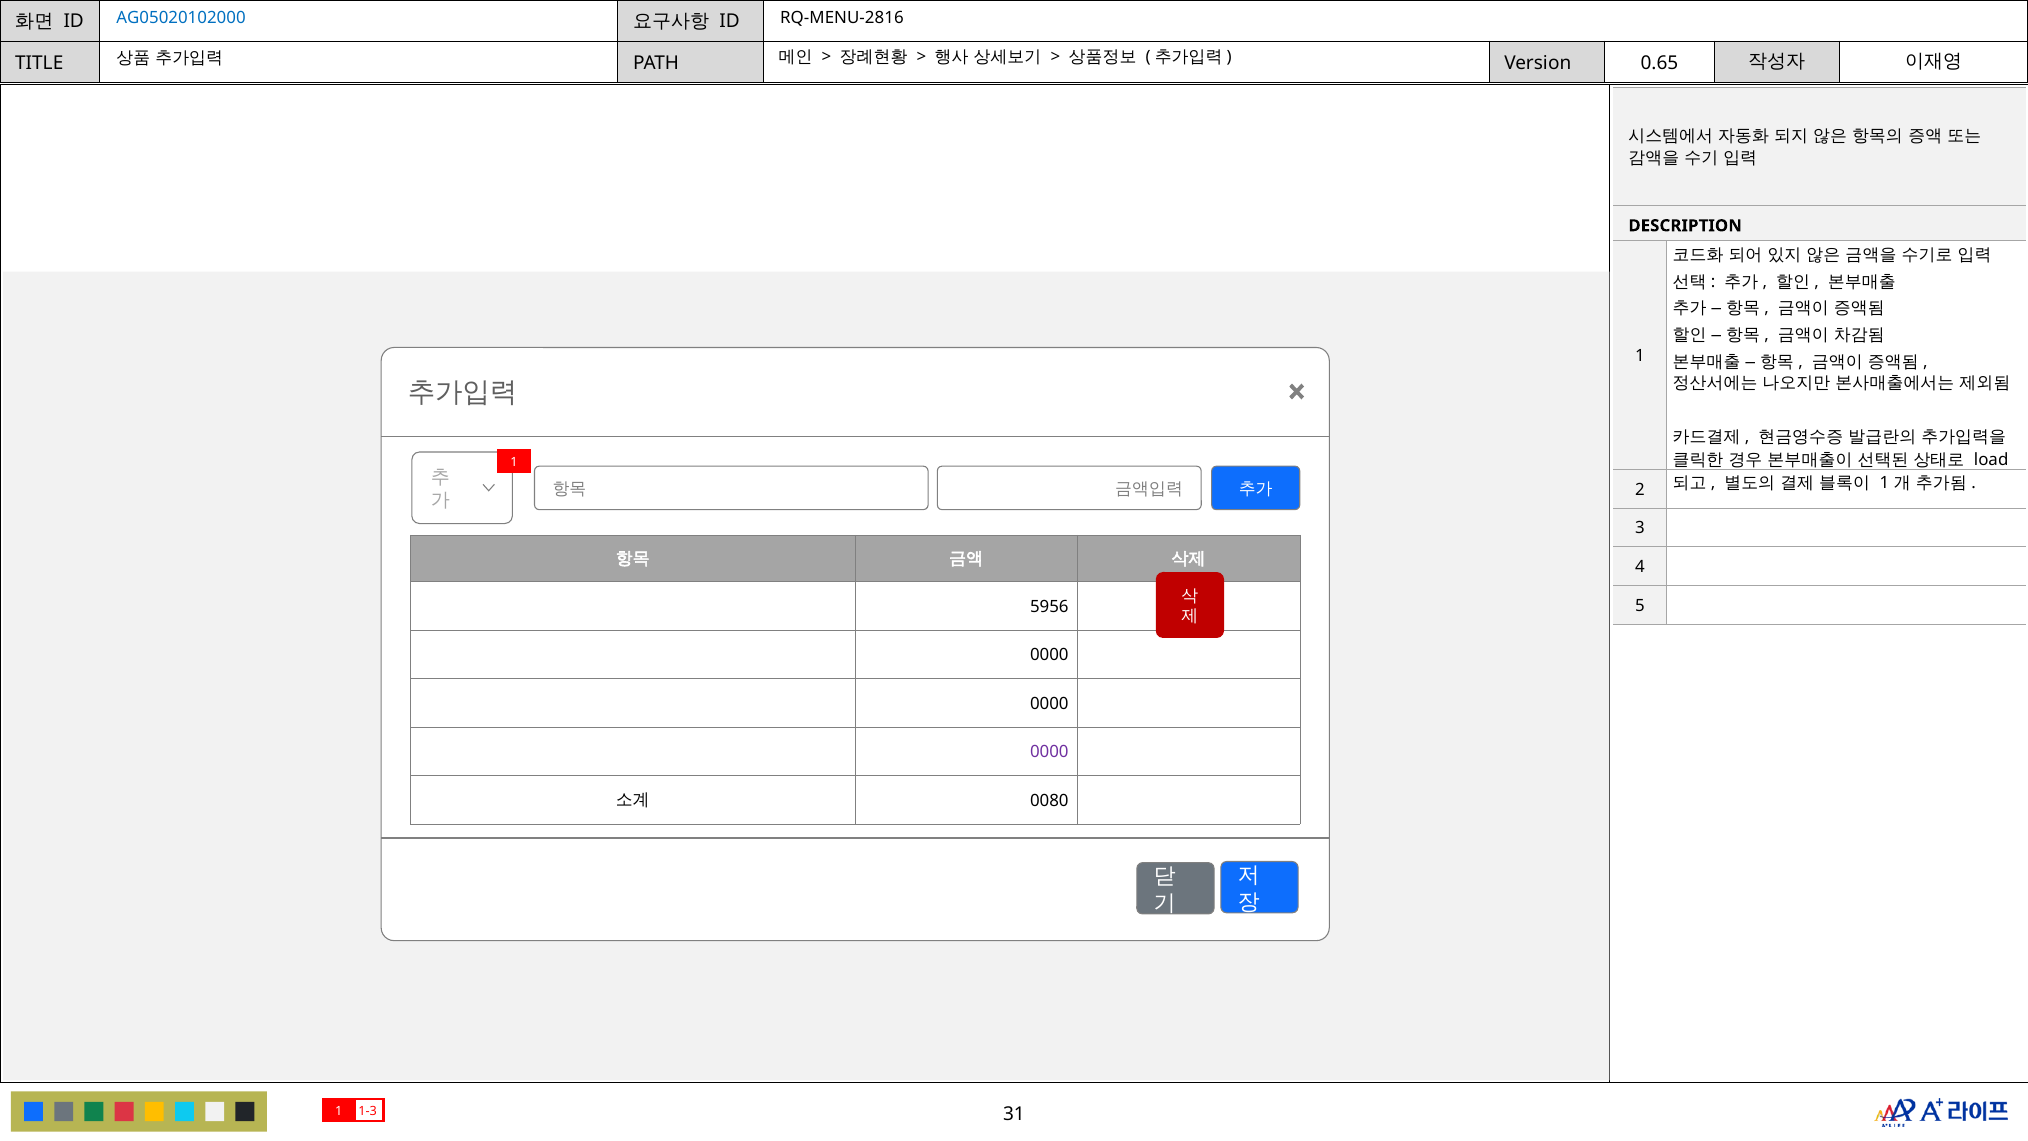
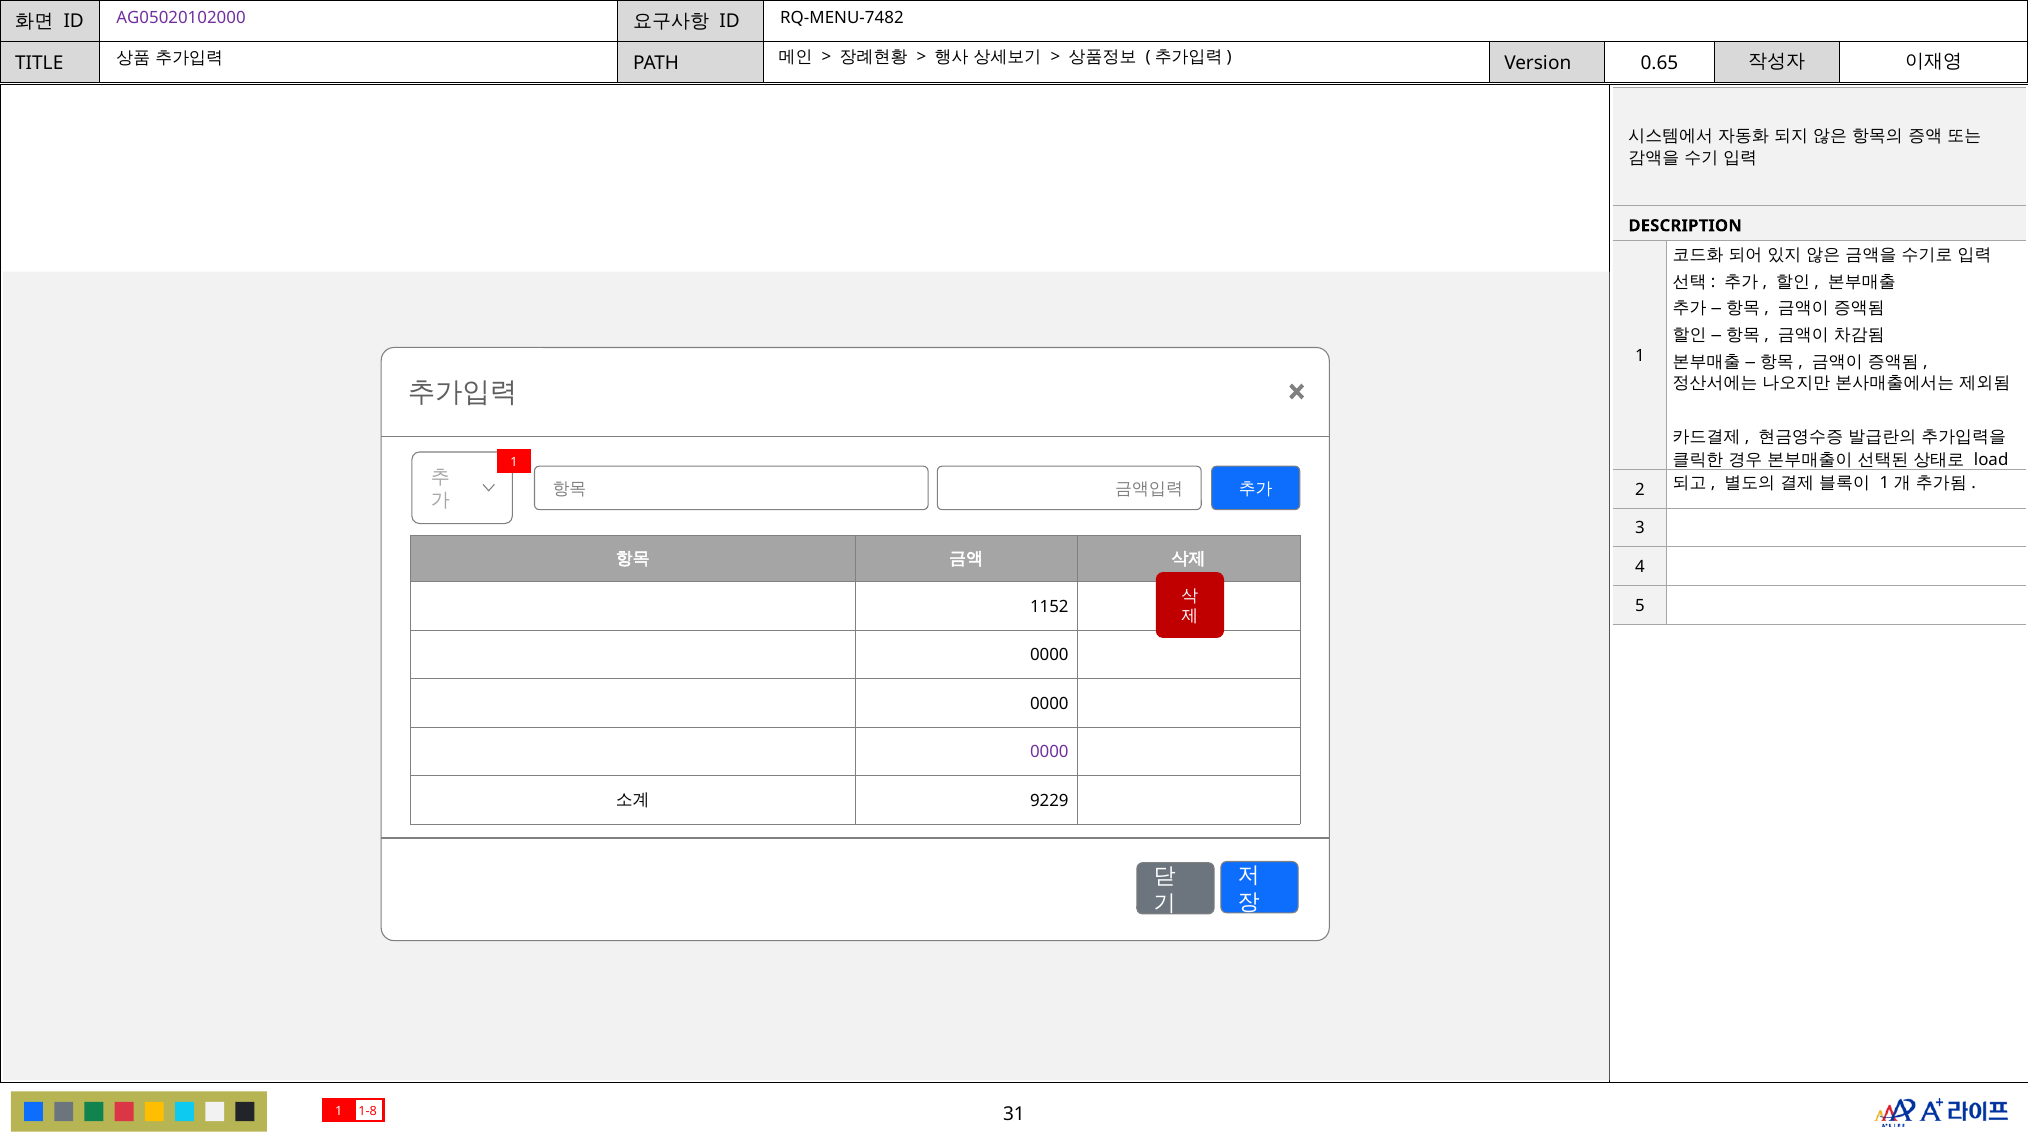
RQ-MENU-2816: RQ-MENU-2816 -> RQ-MENU-7482
AG05020102000 colour: blue -> purple
5956: 5956 -> 1152
0080: 0080 -> 9229
1-3: 1-3 -> 1-8
